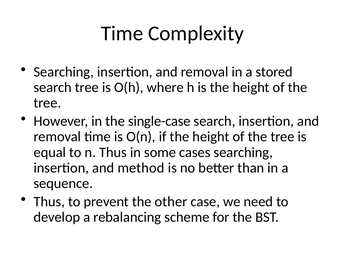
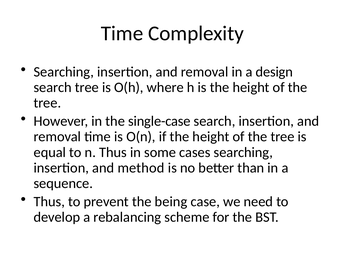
stored: stored -> design
other: other -> being
